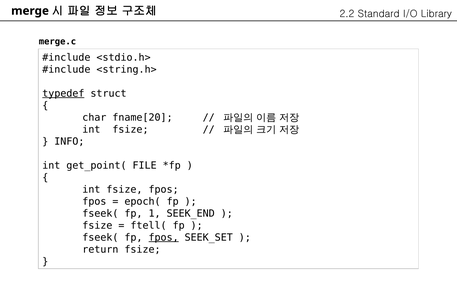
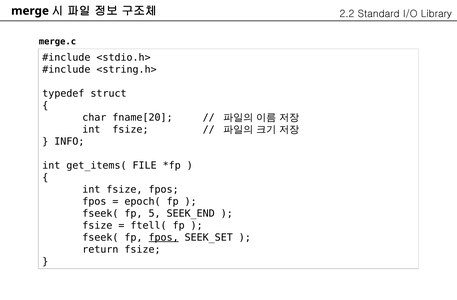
typedef underline: present -> none
get_point(: get_point( -> get_items(
1: 1 -> 5
